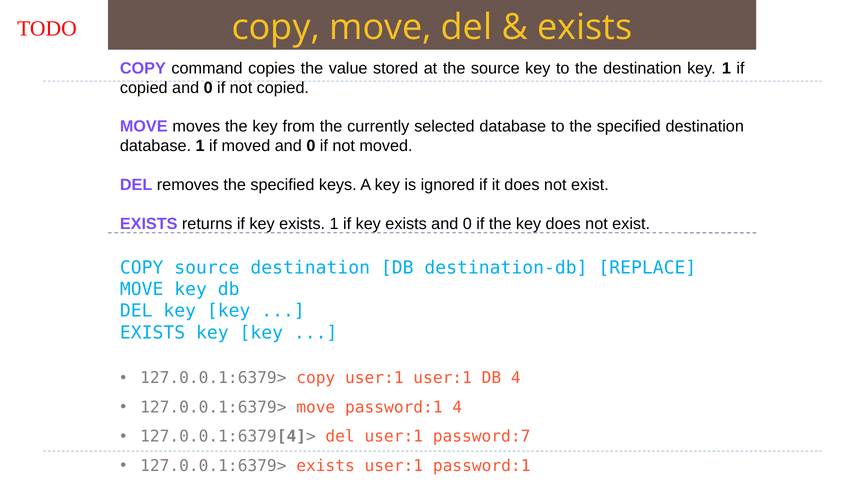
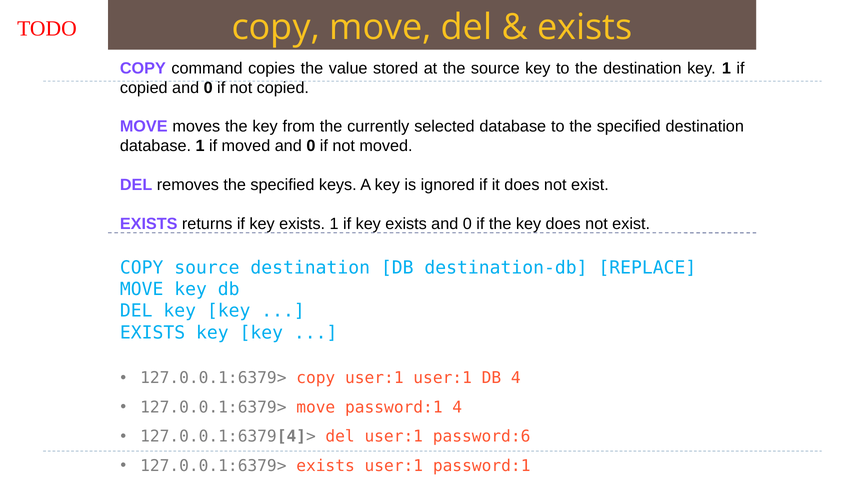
password:7: password:7 -> password:6
